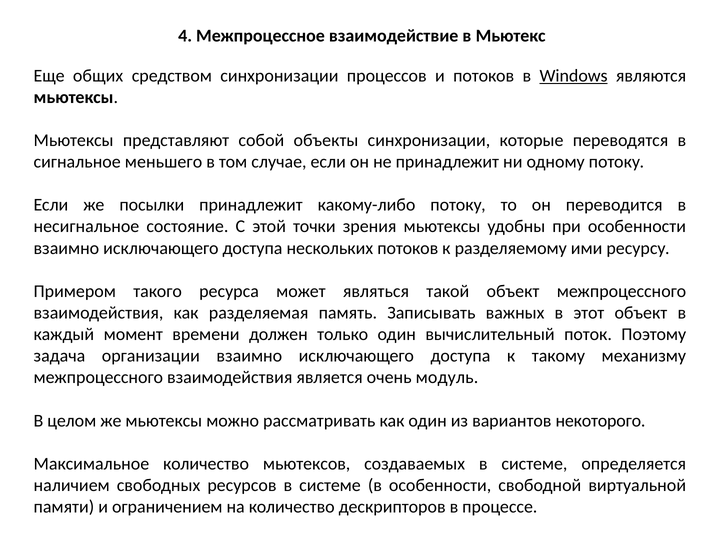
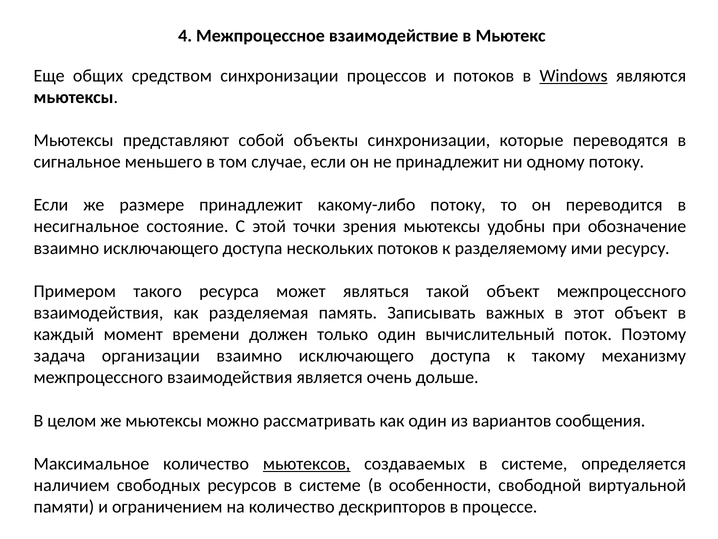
посылки: посылки -> размере
при особенности: особенности -> обозначение
модуль: модуль -> дольше
некоторого: некоторого -> сообщения
мьютексов underline: none -> present
